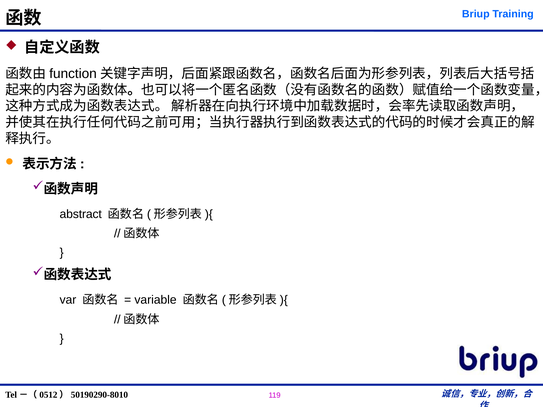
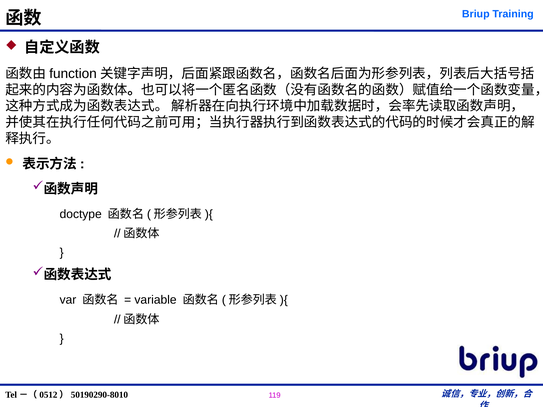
abstract: abstract -> doctype
